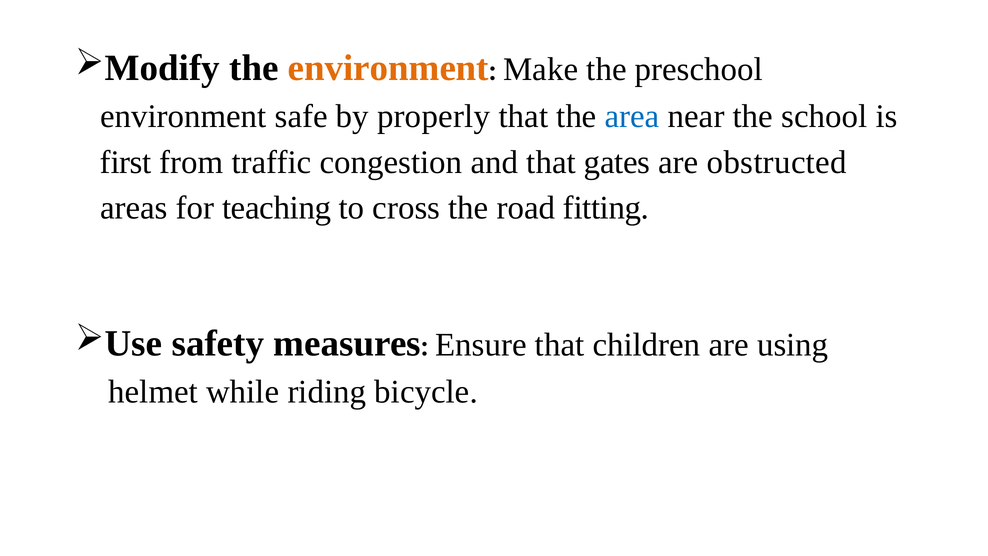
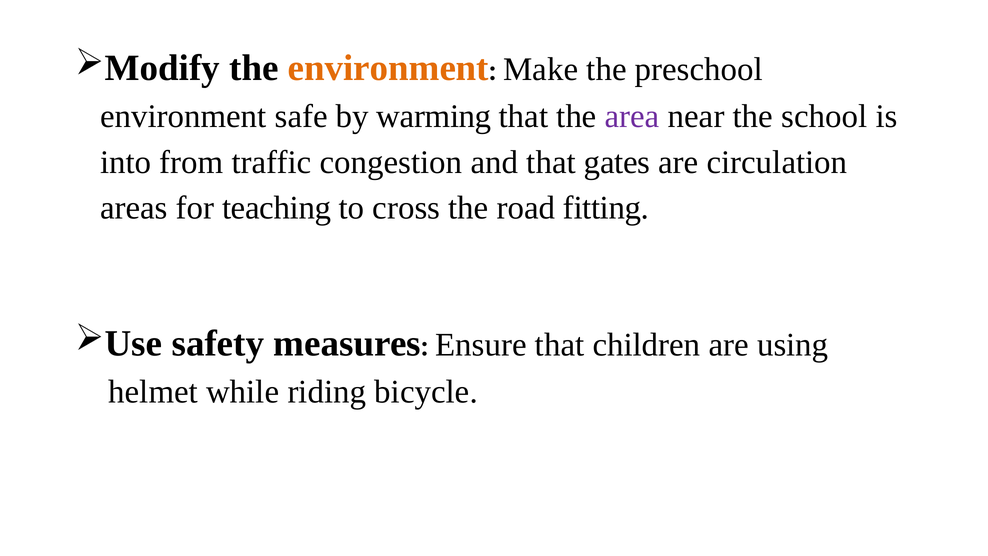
properly: properly -> warming
area colour: blue -> purple
first: first -> into
obstructed: obstructed -> circulation
